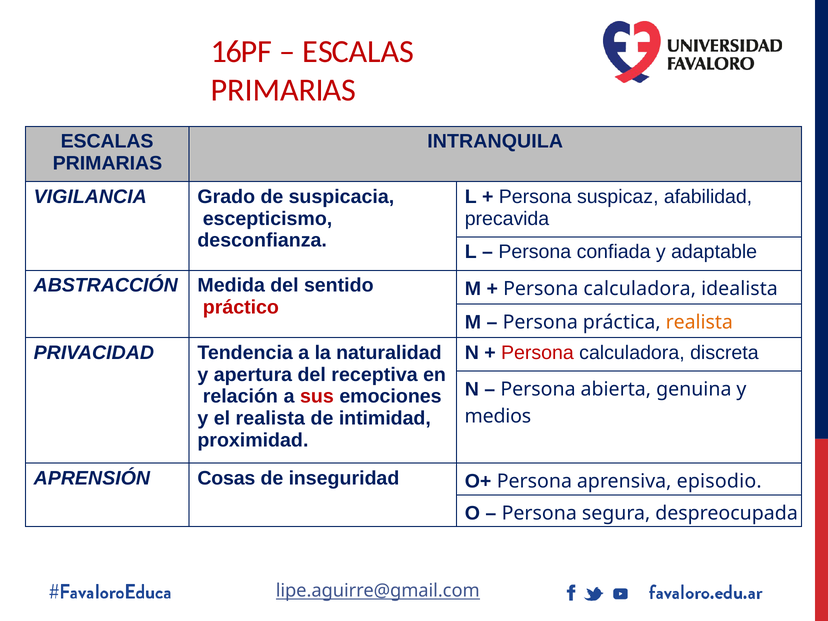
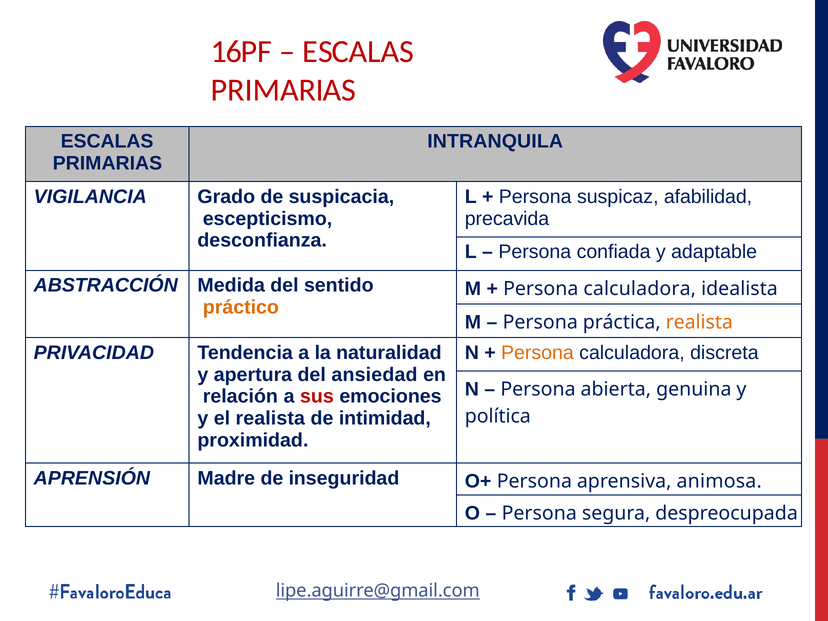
práctico colour: red -> orange
Persona at (537, 353) colour: red -> orange
receptiva: receptiva -> ansiedad
medios: medios -> política
Cosas: Cosas -> Madre
episodio: episodio -> animosa
